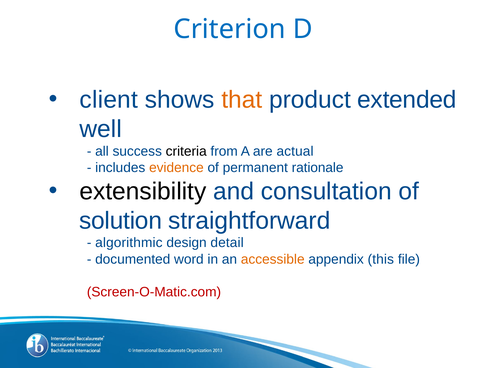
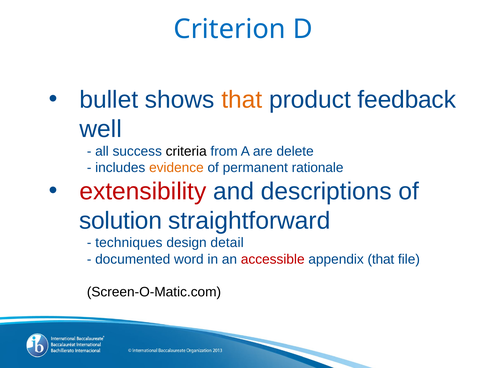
client: client -> bullet
extended: extended -> feedback
actual: actual -> delete
extensibility colour: black -> red
consultation: consultation -> descriptions
algorithmic: algorithmic -> techniques
accessible colour: orange -> red
appendix this: this -> that
Screen-O-Matic.com colour: red -> black
